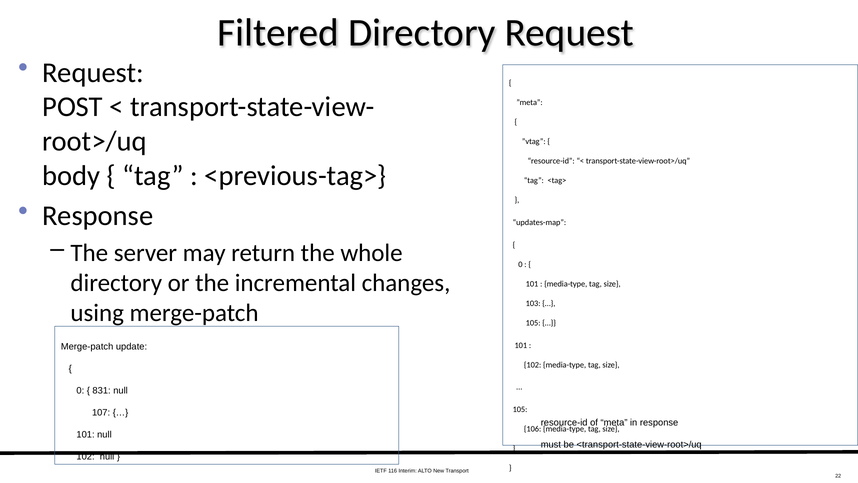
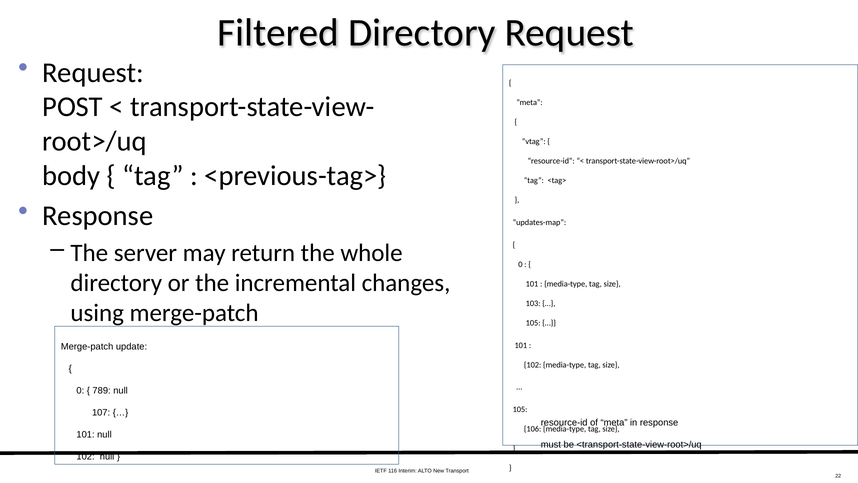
831: 831 -> 789
